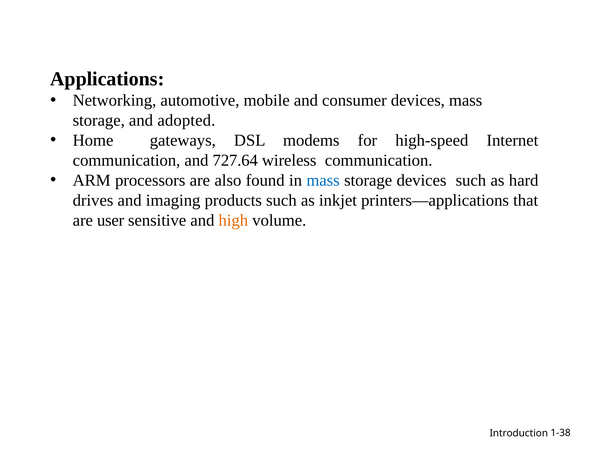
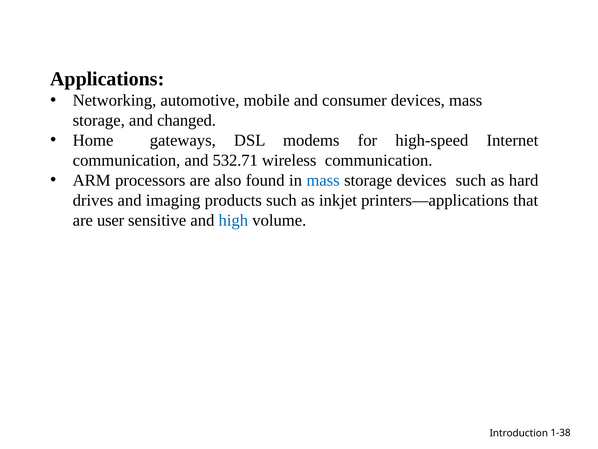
adopted: adopted -> changed
727.64: 727.64 -> 532.71
high colour: orange -> blue
